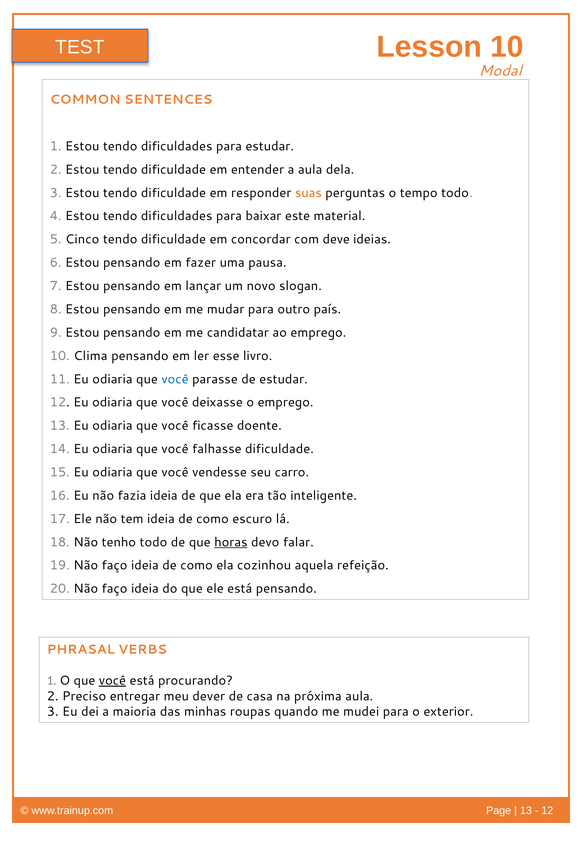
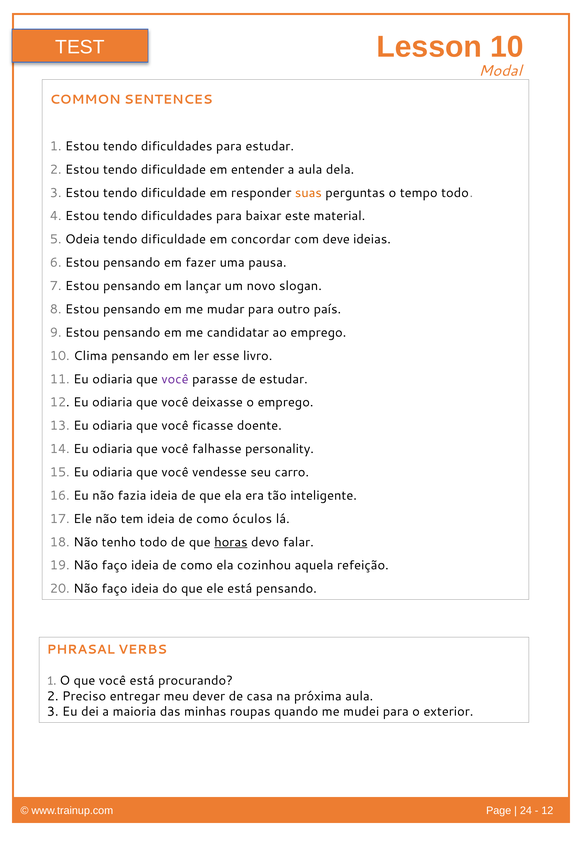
Cinco: Cinco -> Odeia
você at (175, 379) colour: blue -> purple
falhasse dificuldade: dificuldade -> personality
escuro: escuro -> óculos
você at (112, 680) underline: present -> none
13 at (526, 810): 13 -> 24
